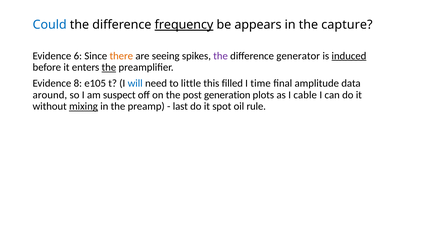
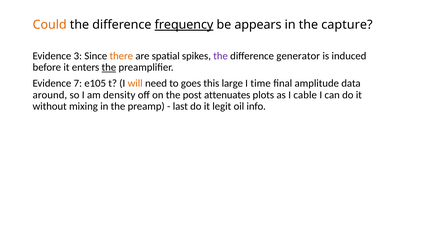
Could colour: blue -> orange
6: 6 -> 3
seeing: seeing -> spatial
induced underline: present -> none
8: 8 -> 7
will colour: blue -> orange
little: little -> goes
filled: filled -> large
suspect: suspect -> density
generation: generation -> attenuates
mixing underline: present -> none
spot: spot -> legit
rule: rule -> info
